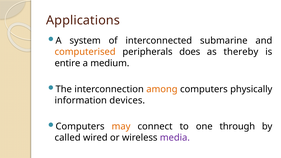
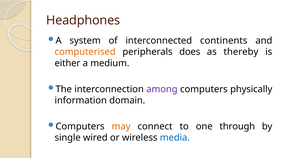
Applications: Applications -> Headphones
submarine: submarine -> continents
entire: entire -> either
among colour: orange -> purple
devices: devices -> domain
called: called -> single
media colour: purple -> blue
